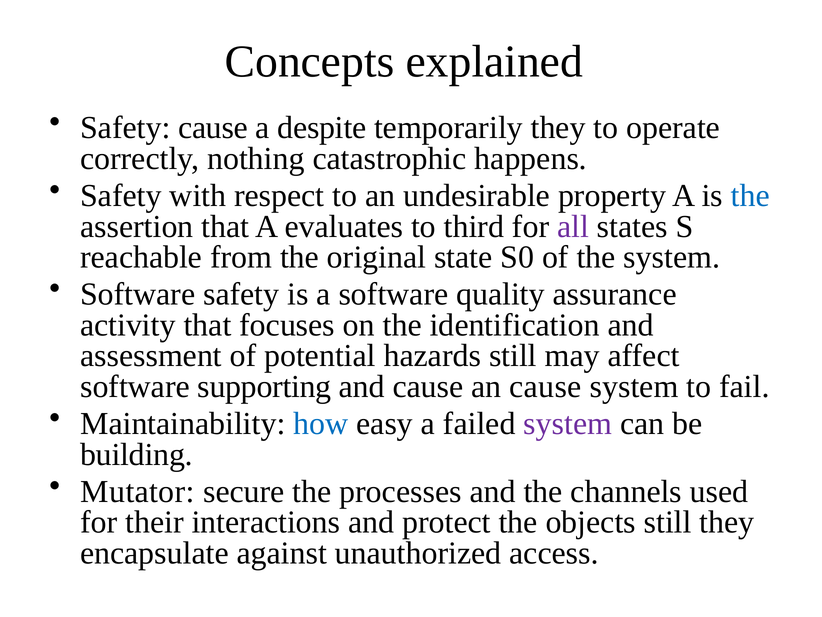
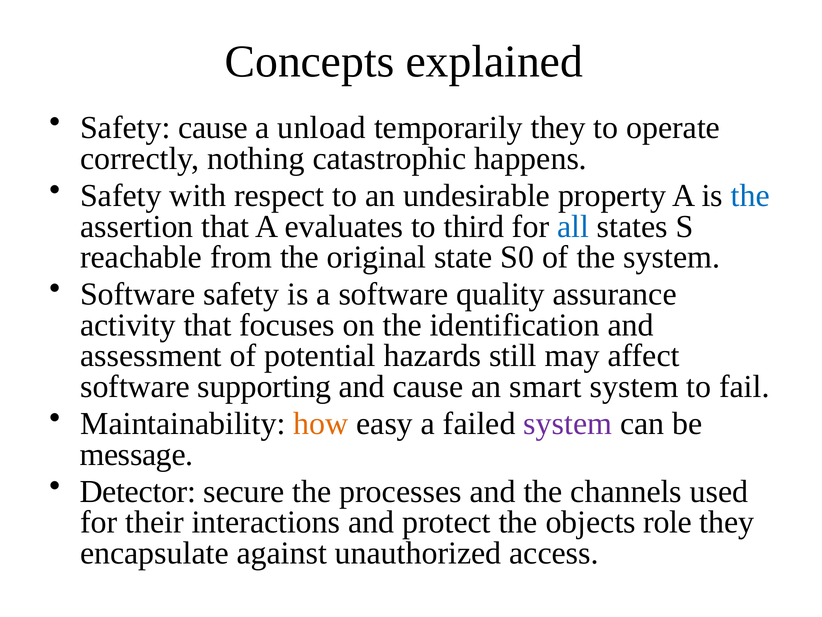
despite: despite -> unload
all colour: purple -> blue
an cause: cause -> smart
how colour: blue -> orange
building: building -> message
Mutator: Mutator -> Detector
objects still: still -> role
